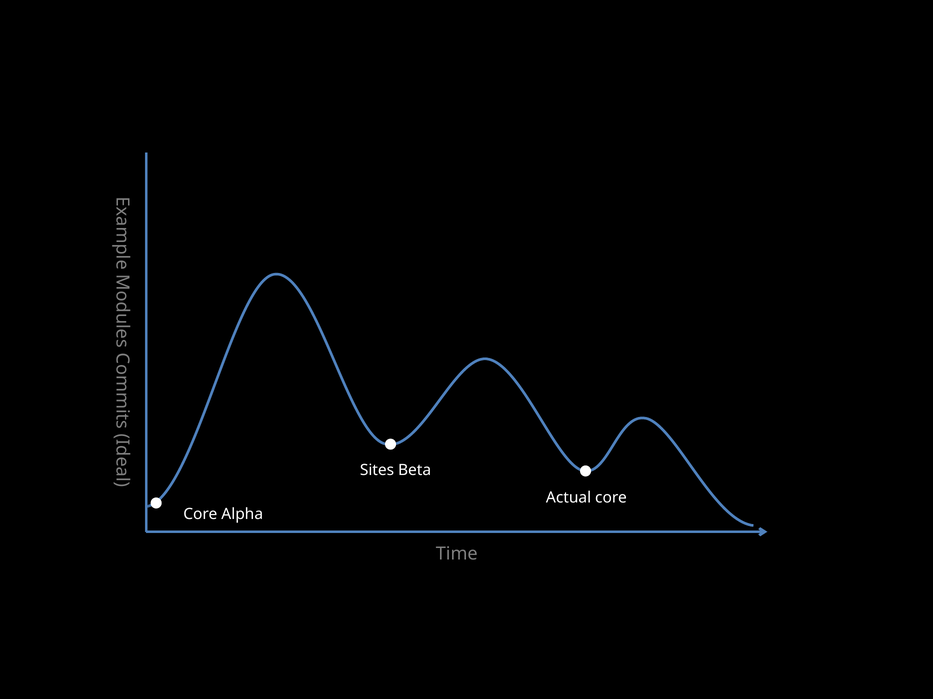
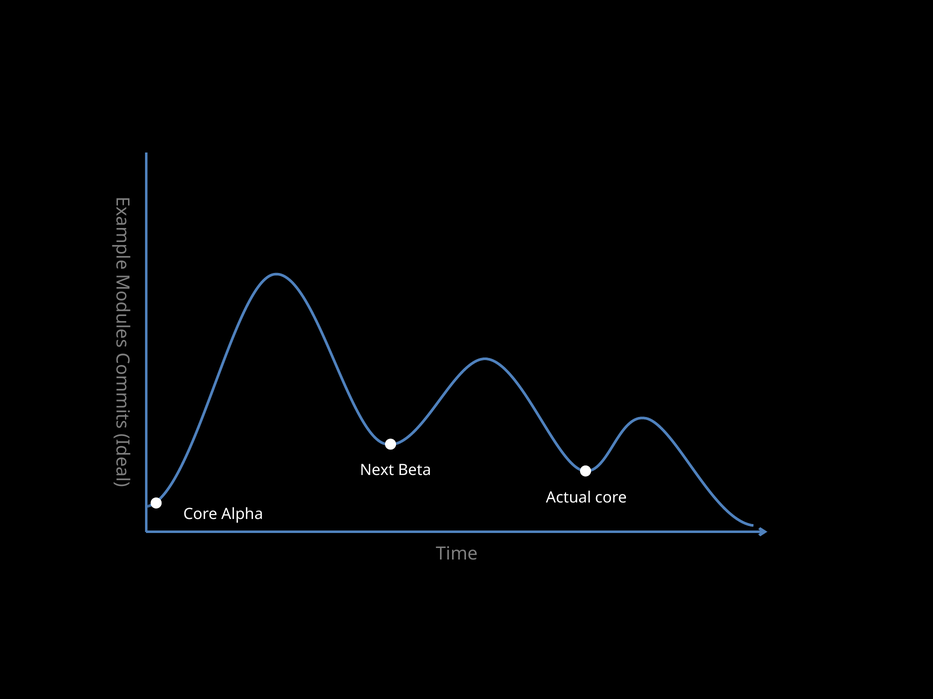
Sites: Sites -> Next
